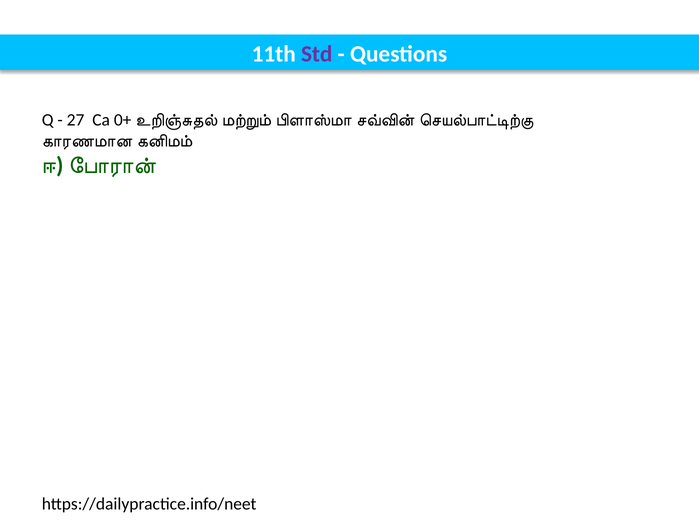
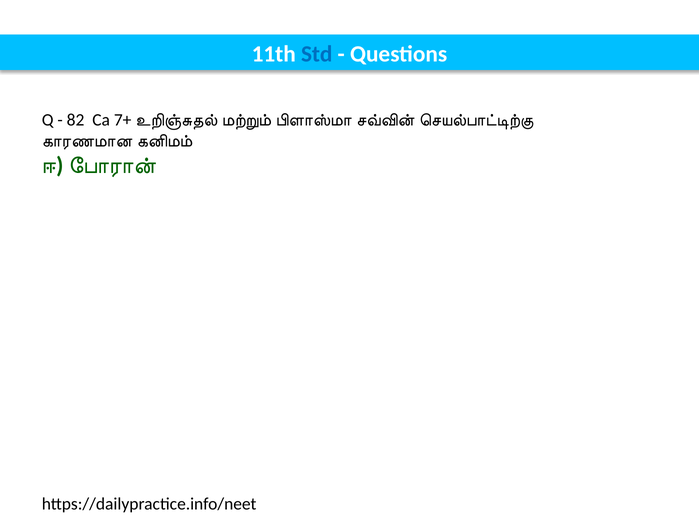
Std colour: purple -> blue
27: 27 -> 82
0+: 0+ -> 7+
